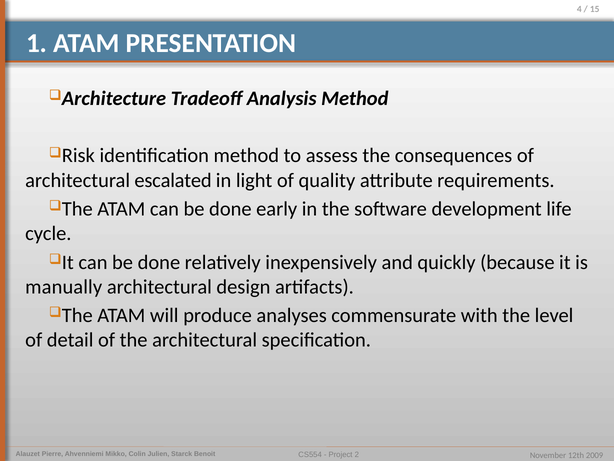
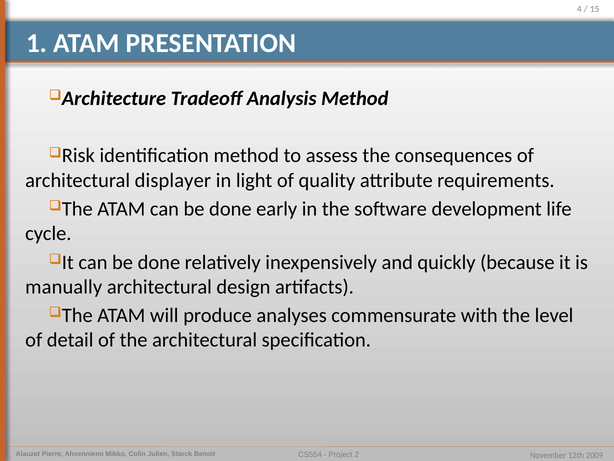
escalated: escalated -> displayer
